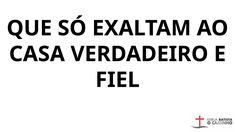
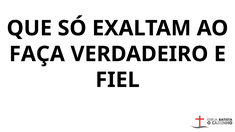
CASA: CASA -> FAÇA
